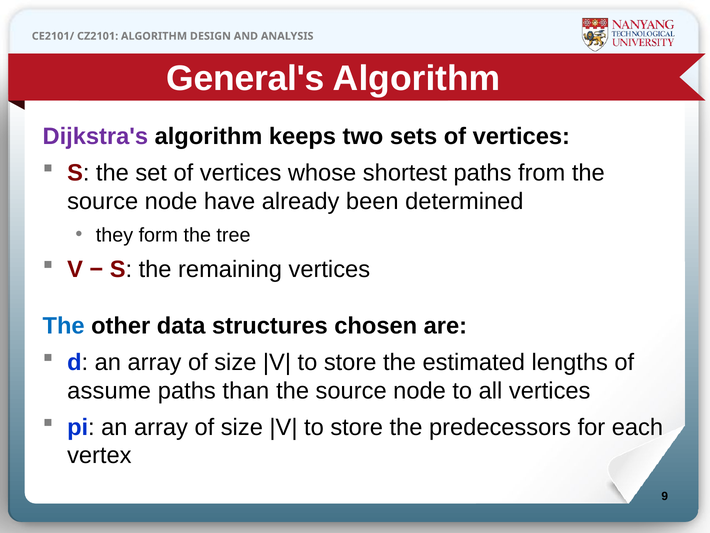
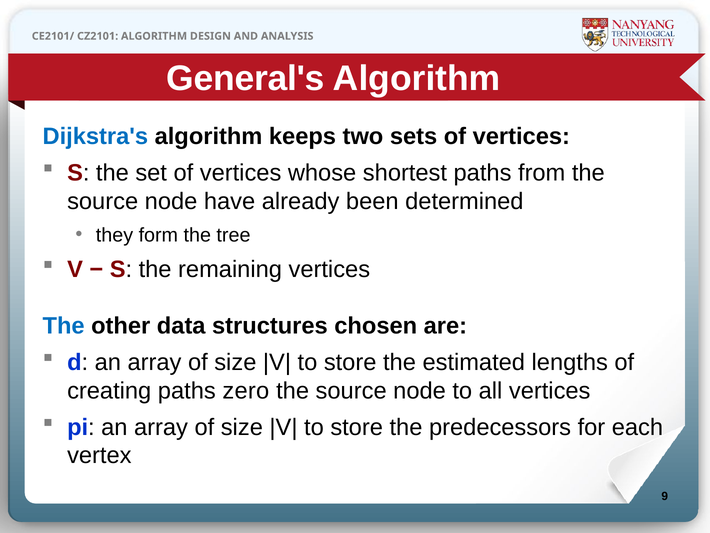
Dijkstra's colour: purple -> blue
assume: assume -> creating
than: than -> zero
